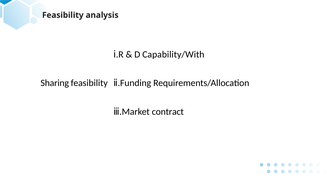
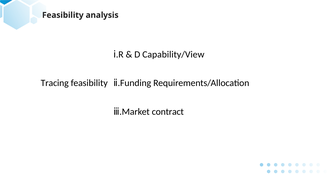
Capability/With: Capability/With -> Capability/View
Sharing: Sharing -> Tracing
